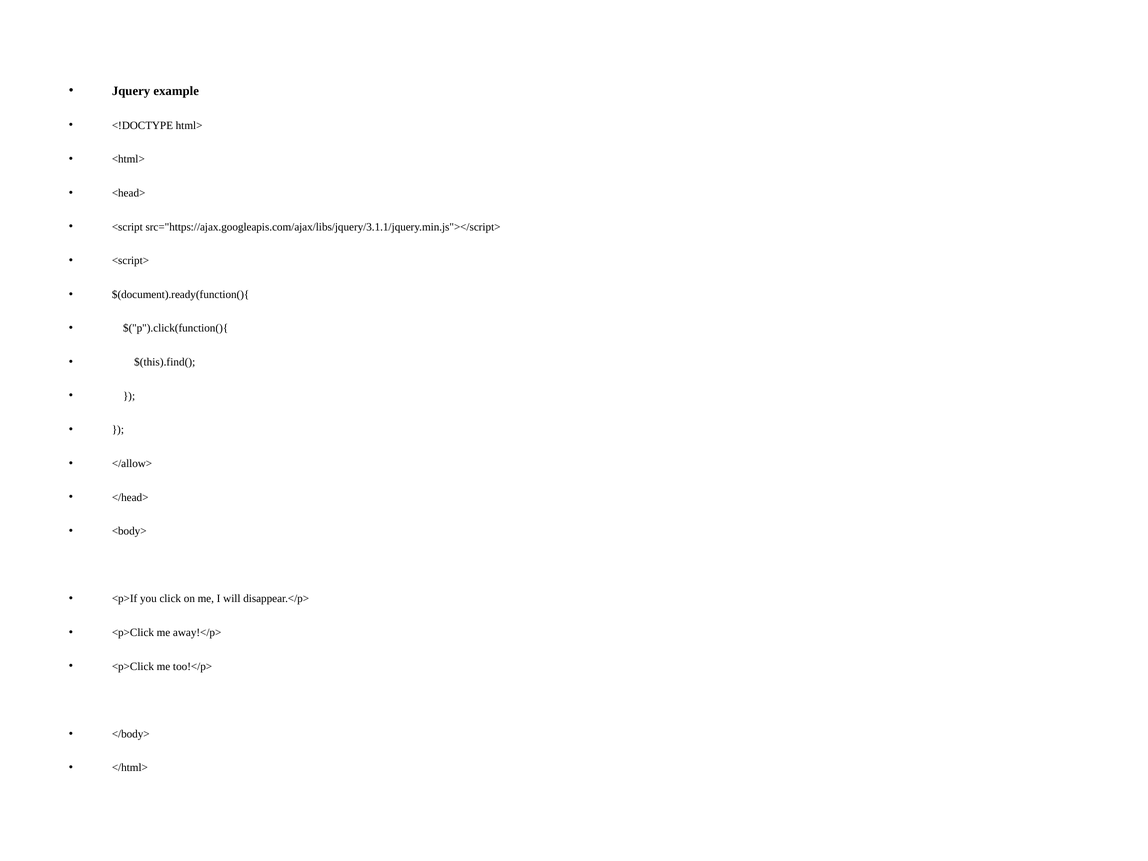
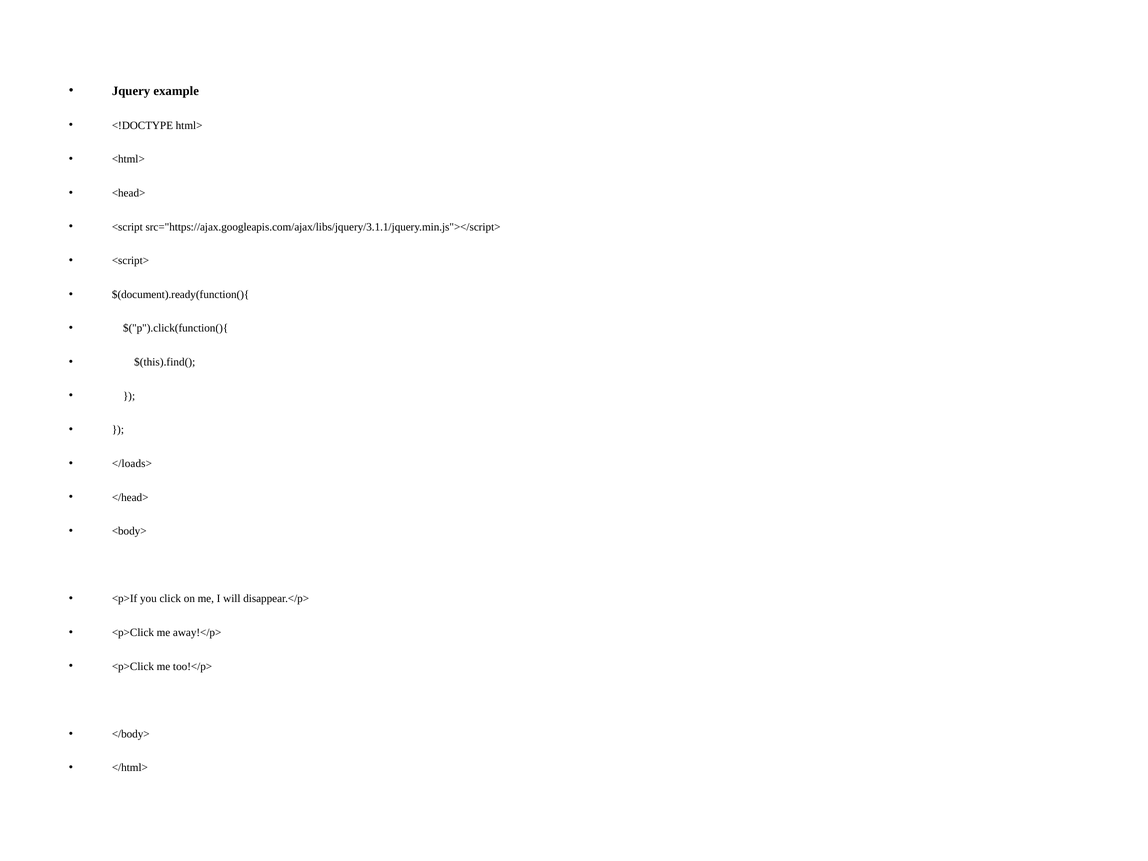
</allow>: </allow> -> </loads>
